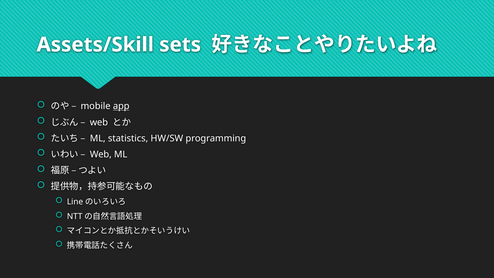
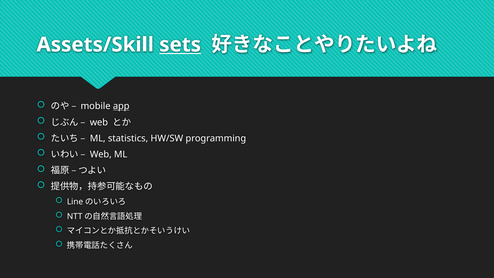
sets underline: none -> present
